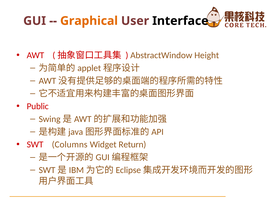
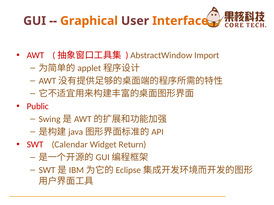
Interface colour: black -> orange
Height: Height -> Import
Columns: Columns -> Calendar
